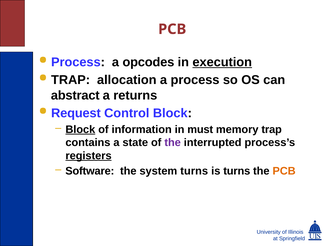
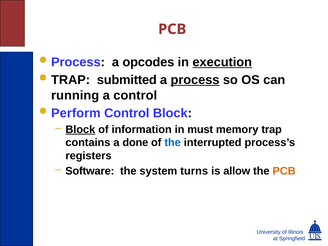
allocation: allocation -> submitted
process at (195, 80) underline: none -> present
abstract: abstract -> running
a returns: returns -> control
Request: Request -> Perform
state: state -> done
the at (173, 143) colour: purple -> blue
registers underline: present -> none
is turns: turns -> allow
